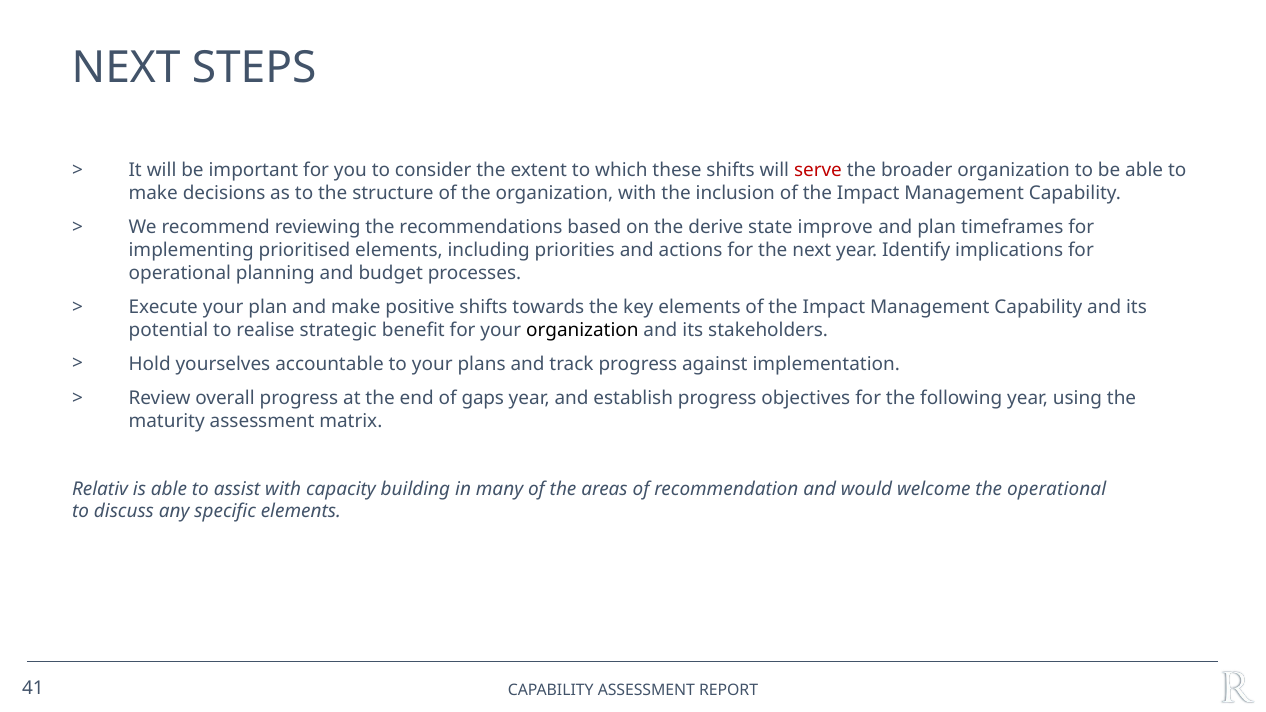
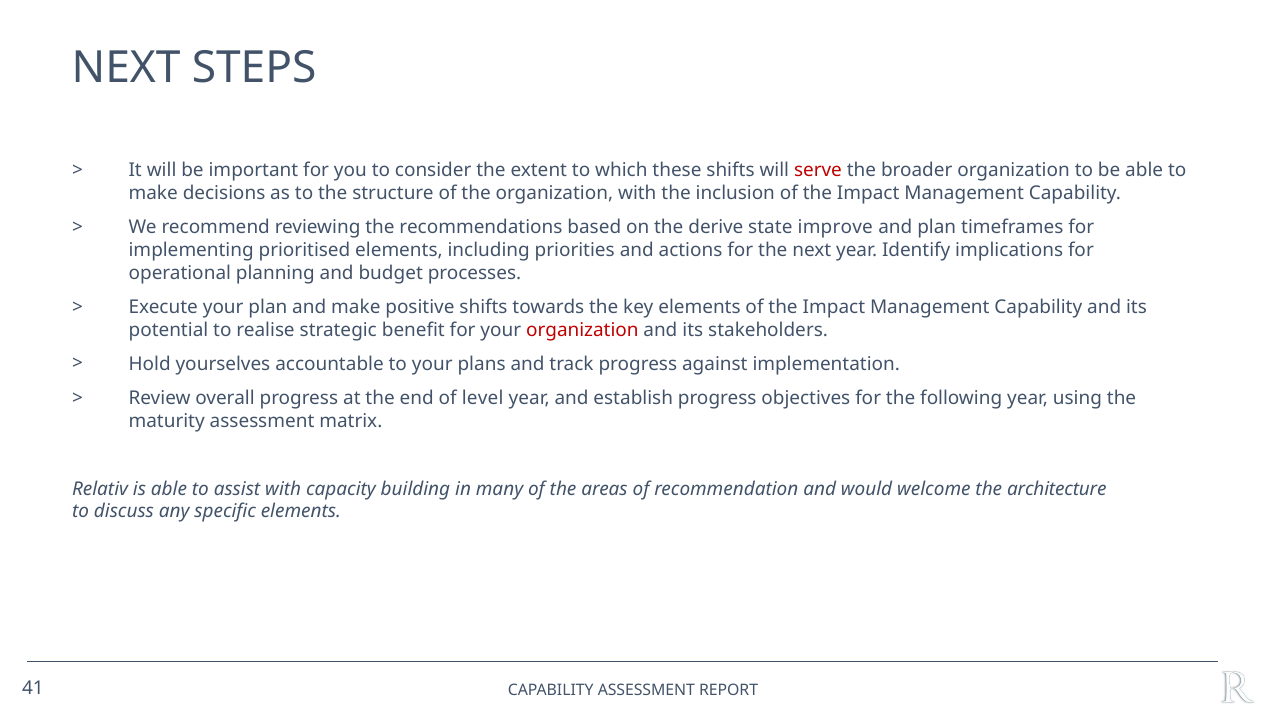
organization at (582, 330) colour: black -> red
gaps: gaps -> level
the operational: operational -> architecture
